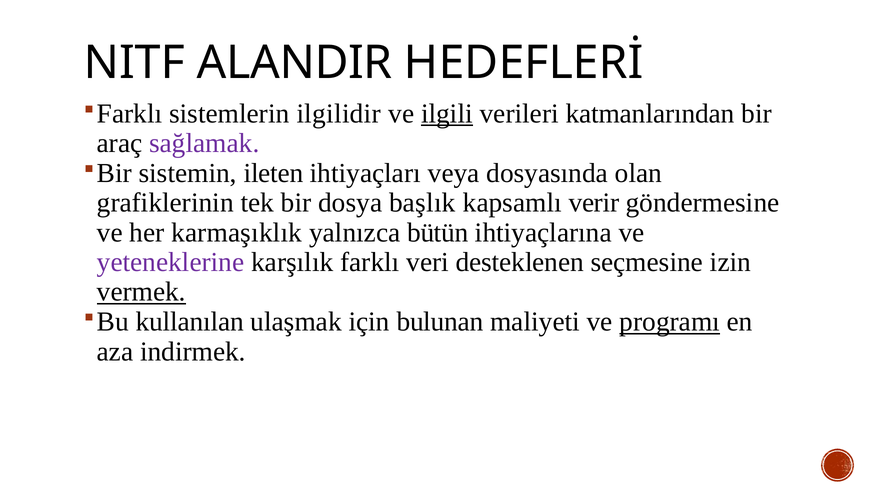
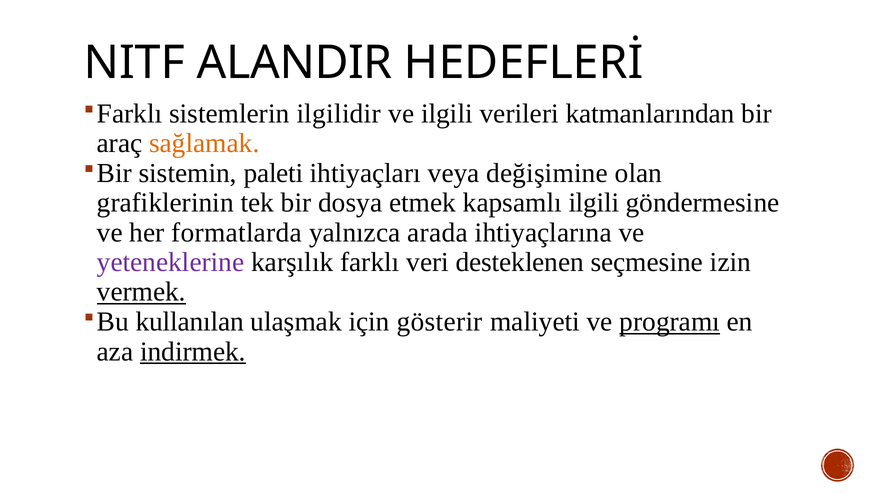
ilgili at (447, 114) underline: present -> none
sağlamak colour: purple -> orange
ileten: ileten -> paleti
dosyasında: dosyasında -> değişimine
başlık: başlık -> etmek
kapsamlı verir: verir -> ilgili
karmaşıklık: karmaşıklık -> formatlarda
bütün: bütün -> arada
bulunan: bulunan -> gösterir
indirmek underline: none -> present
